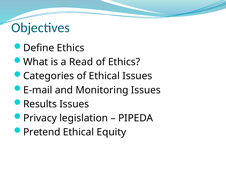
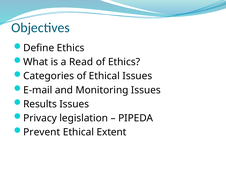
Pretend: Pretend -> Prevent
Equity: Equity -> Extent
